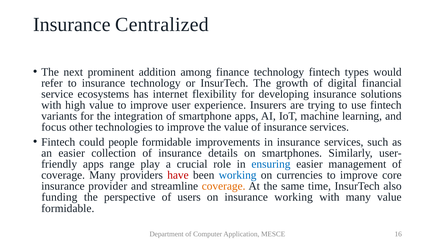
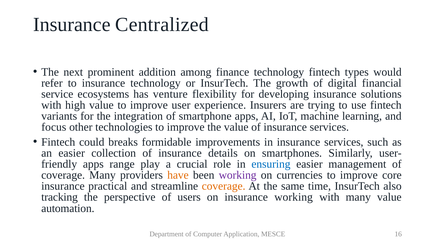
internet: internet -> venture
people: people -> breaks
have colour: red -> orange
working at (238, 175) colour: blue -> purple
provider: provider -> practical
funding: funding -> tracking
formidable at (68, 208): formidable -> automation
